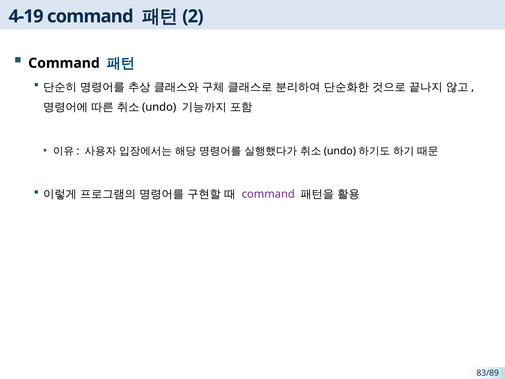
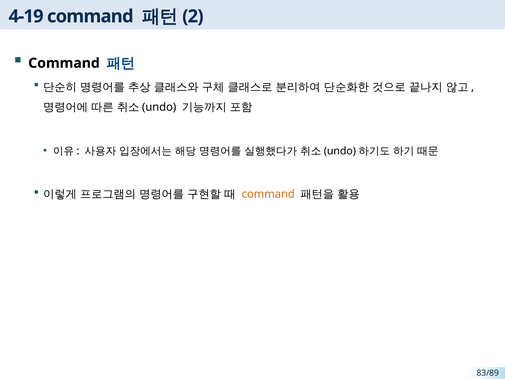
command at (268, 194) colour: purple -> orange
